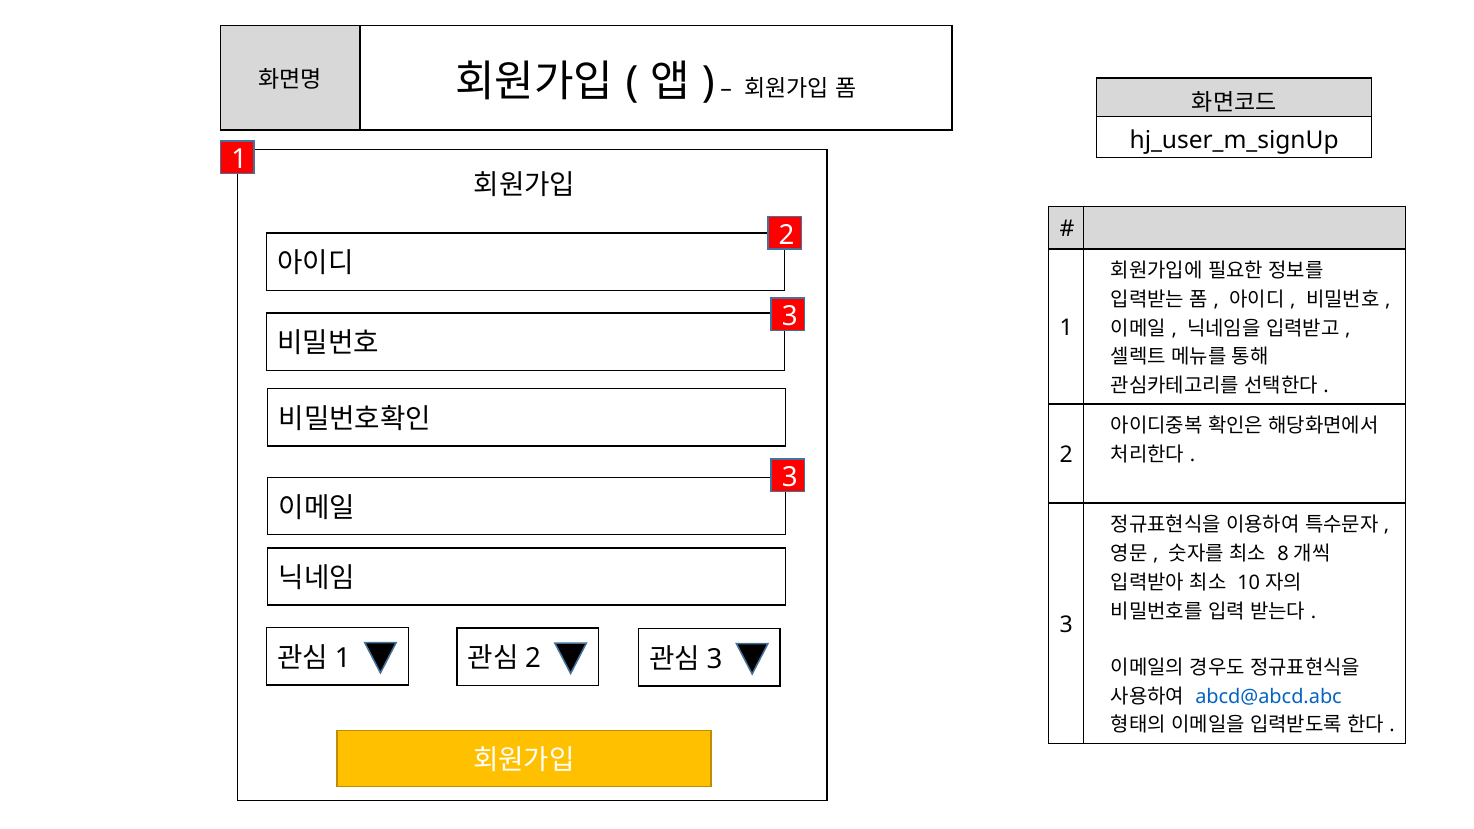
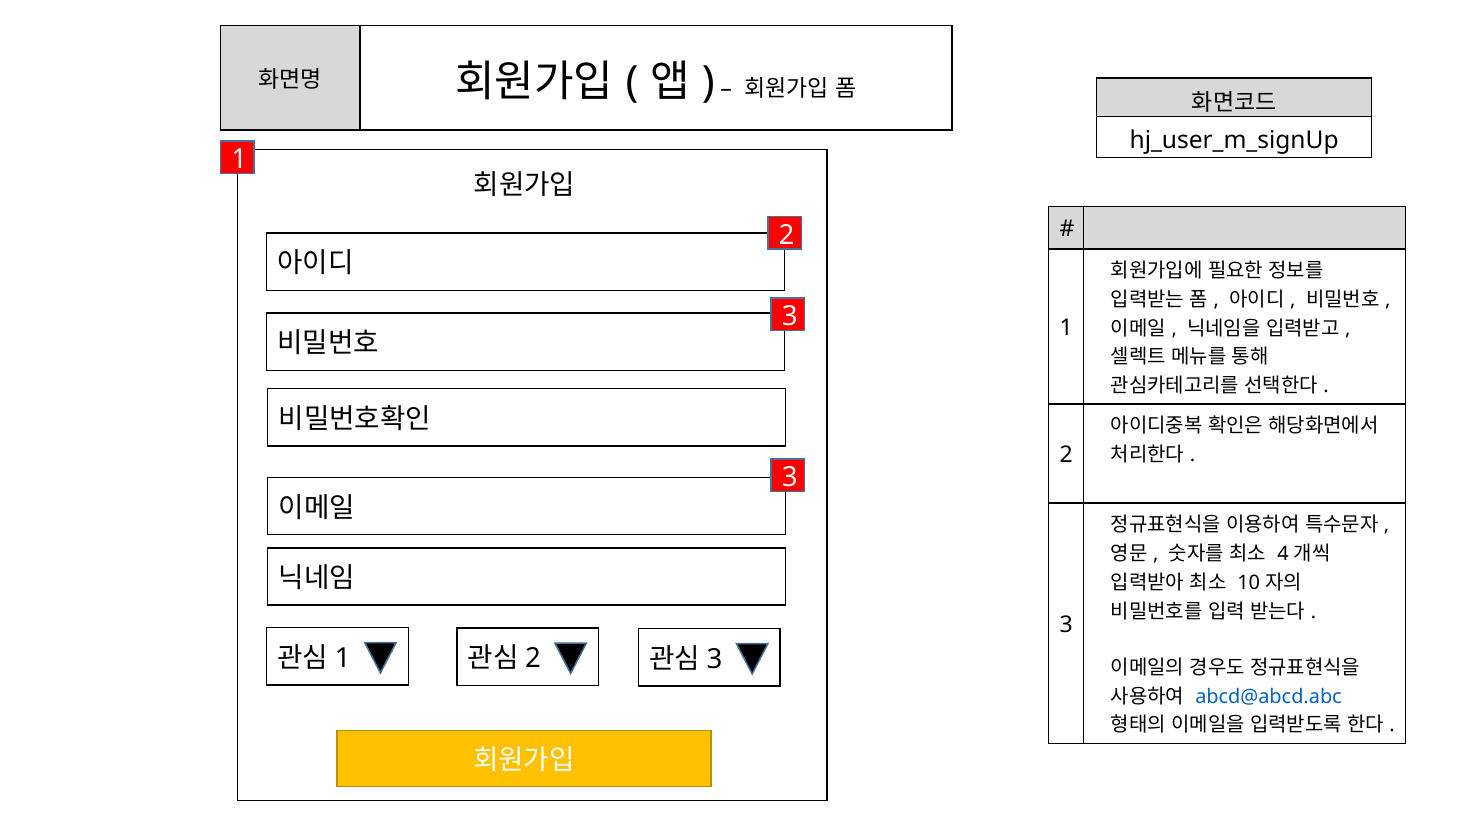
8: 8 -> 4
